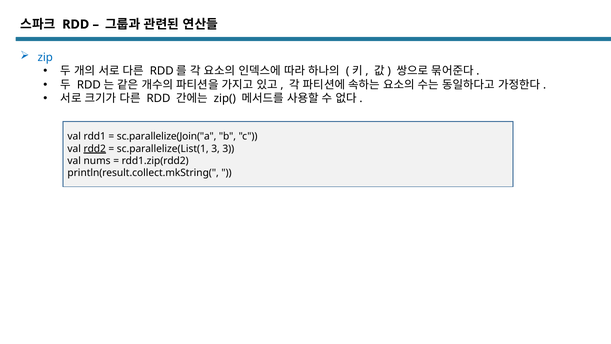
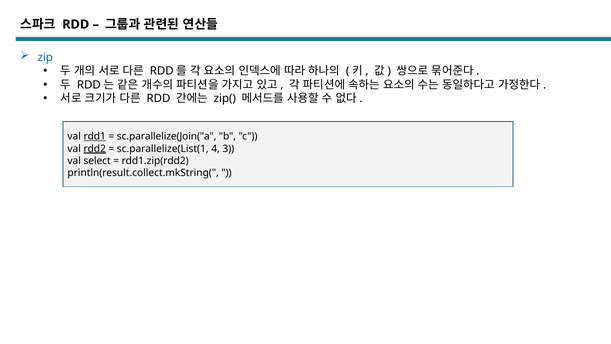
rdd1 underline: none -> present
sc.parallelize(List(1 3: 3 -> 4
nums: nums -> select
